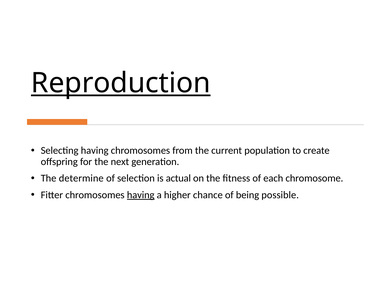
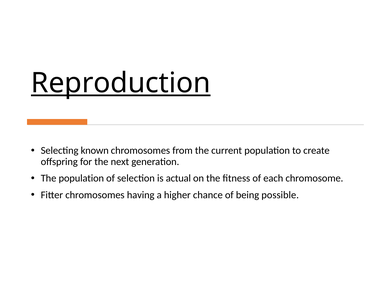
Selecting having: having -> known
The determine: determine -> population
having at (141, 195) underline: present -> none
